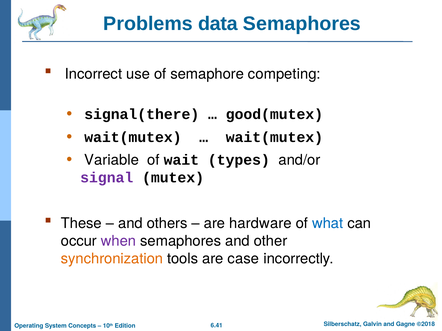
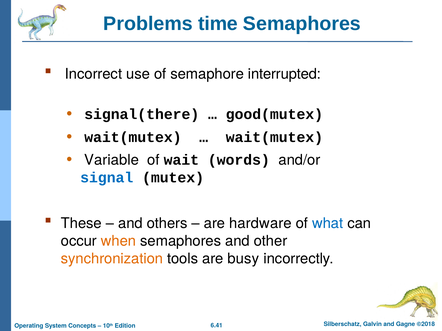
data: data -> time
competing: competing -> interrupted
types: types -> words
signal colour: purple -> blue
when colour: purple -> orange
case: case -> busy
